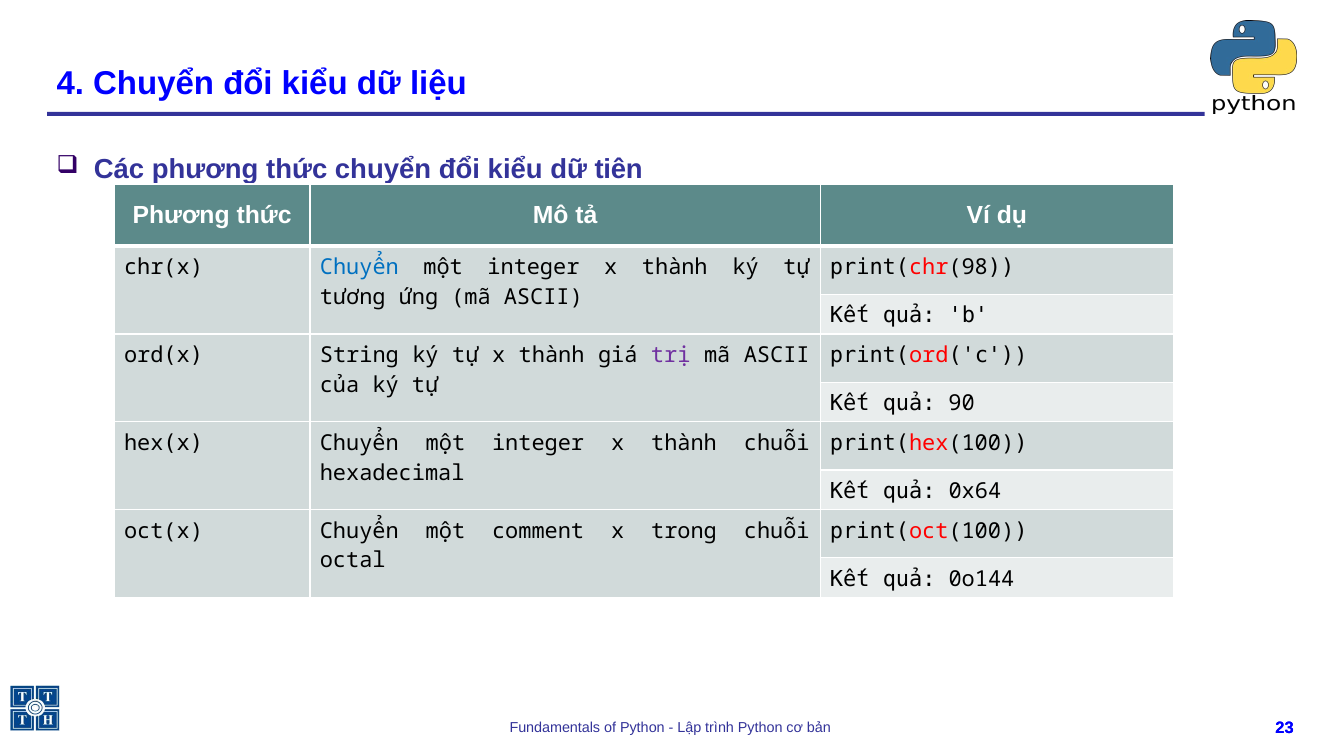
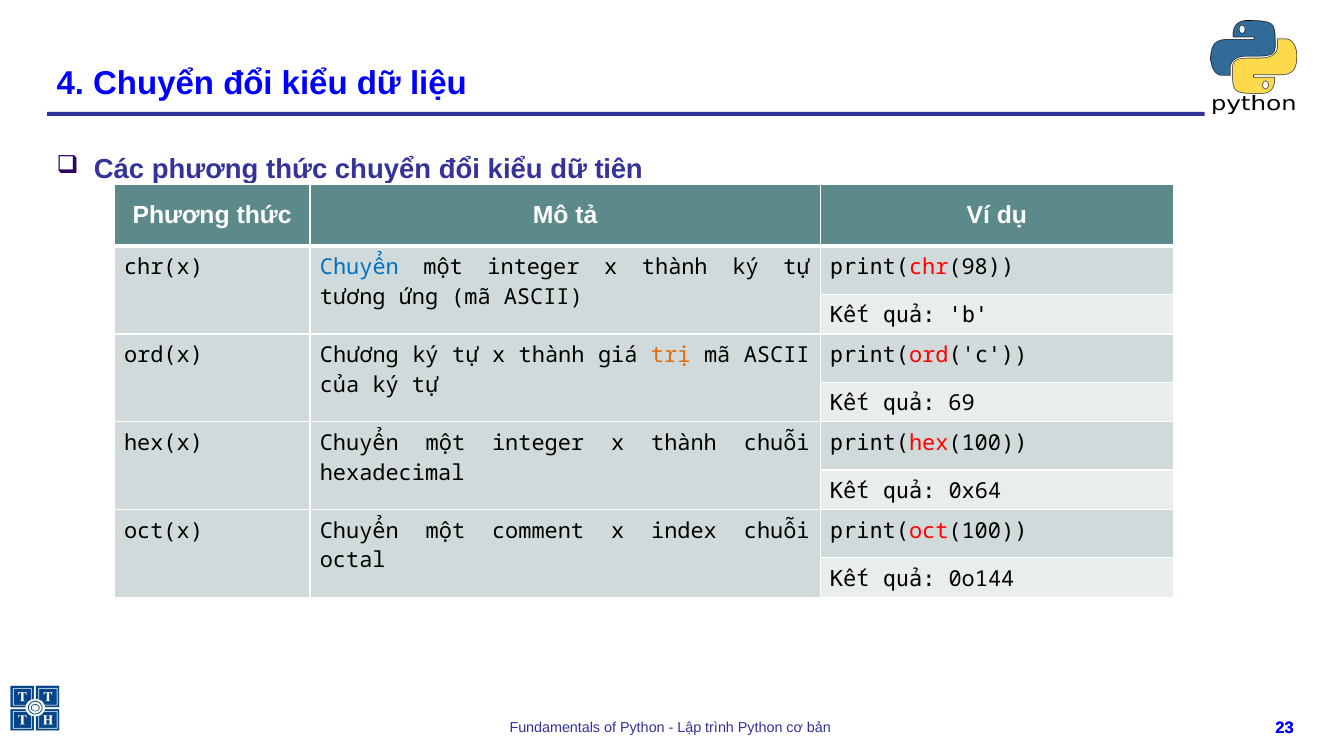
String: String -> Chương
trị colour: purple -> orange
90: 90 -> 69
trong: trong -> index
